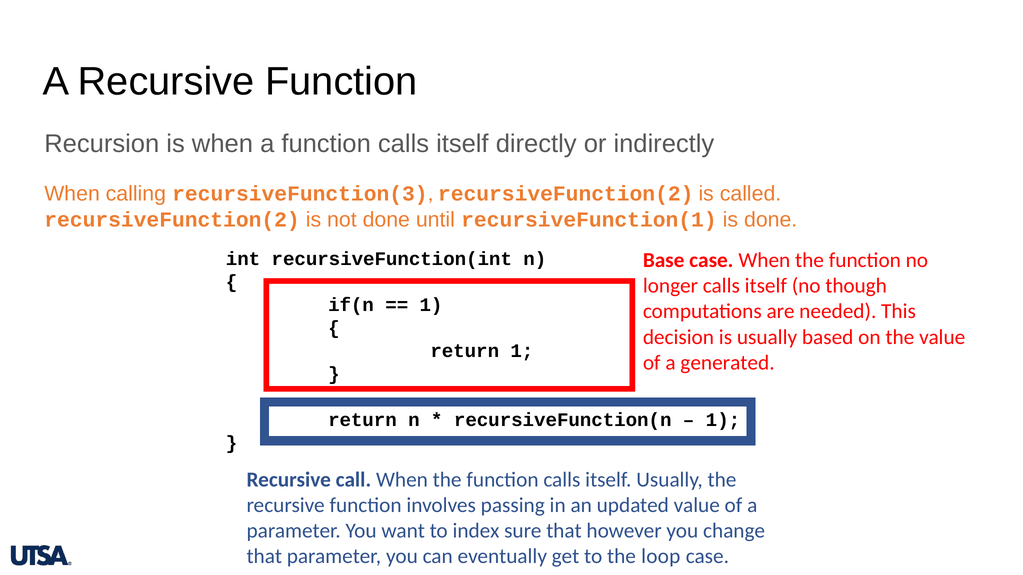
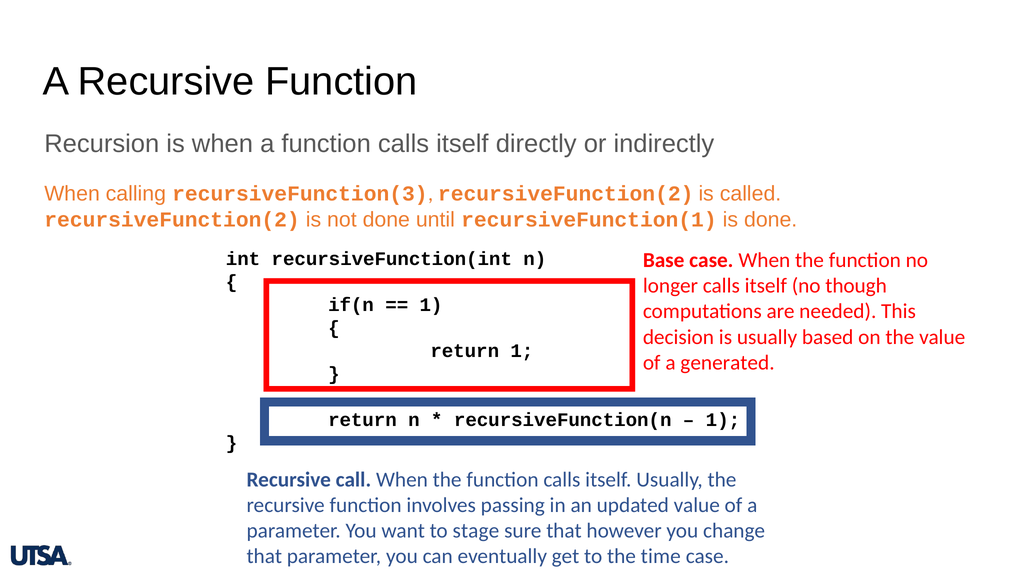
index: index -> stage
loop: loop -> time
